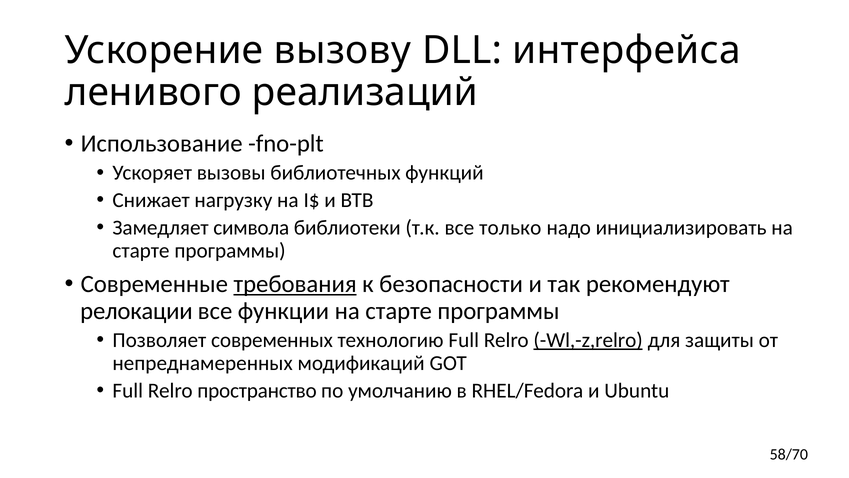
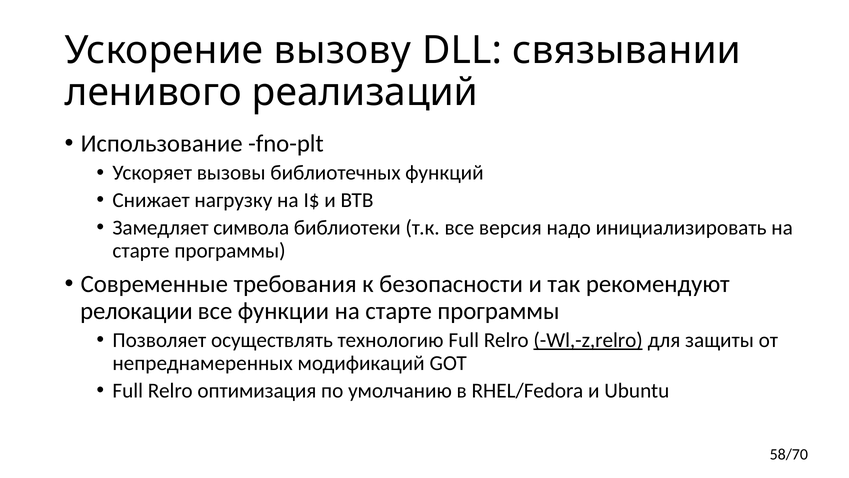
интерфейса: интерфейса -> связывании
только: только -> версия
требования underline: present -> none
современных: современных -> осуществлять
пространство: пространство -> оптимизация
